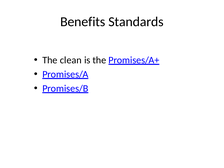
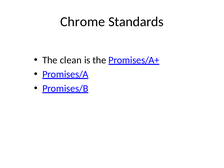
Benefits: Benefits -> Chrome
